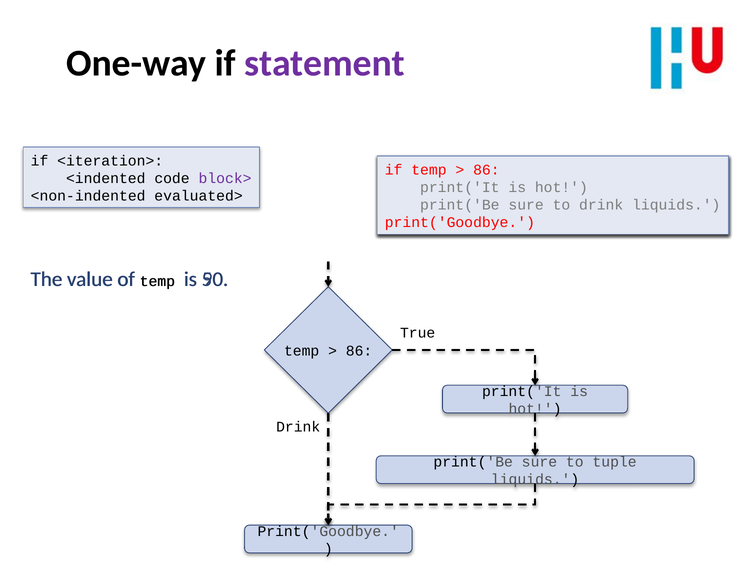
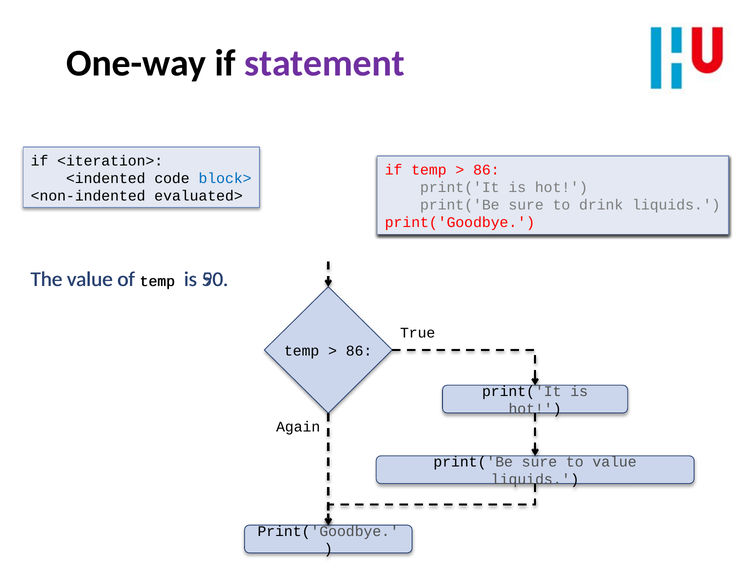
block> colour: purple -> blue
Drink at (298, 427): Drink -> Again
to tuple: tuple -> value
